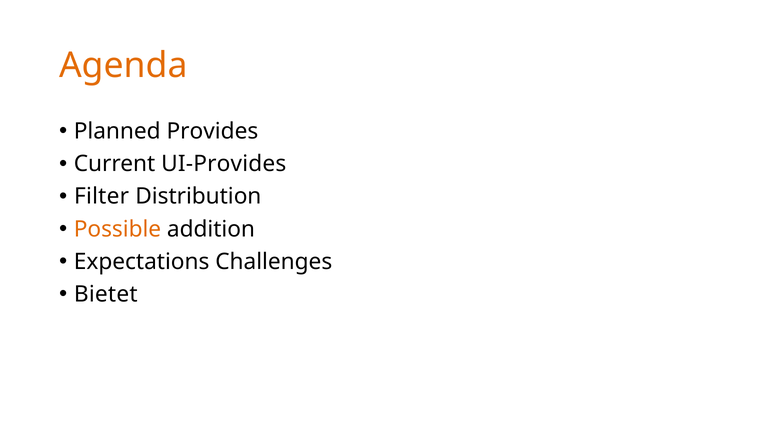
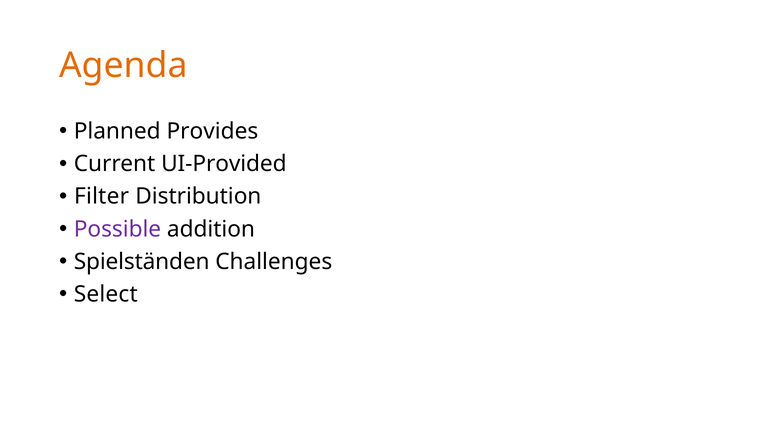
UI-Provides: UI-Provides -> UI-Provided
Possible colour: orange -> purple
Expectations: Expectations -> Spielständen
Bietet: Bietet -> Select
